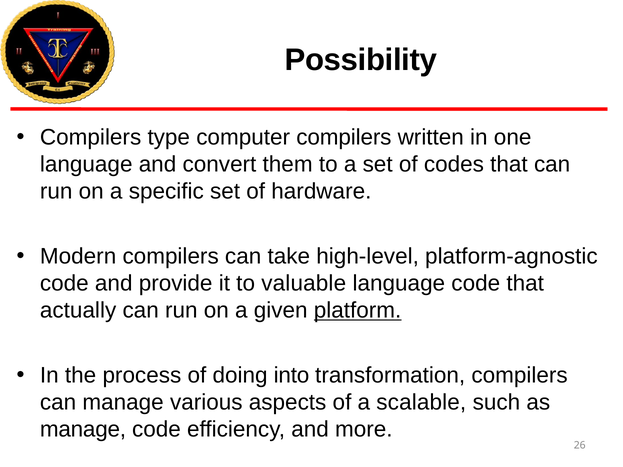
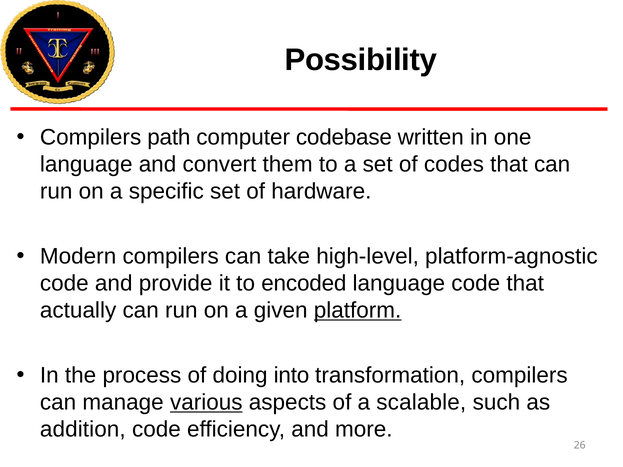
type: type -> path
computer compilers: compilers -> codebase
valuable: valuable -> encoded
various underline: none -> present
manage at (83, 430): manage -> addition
